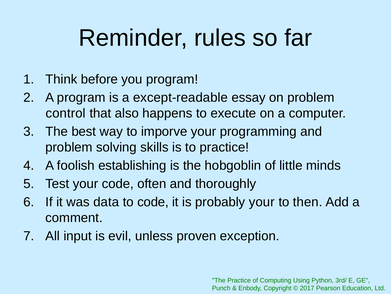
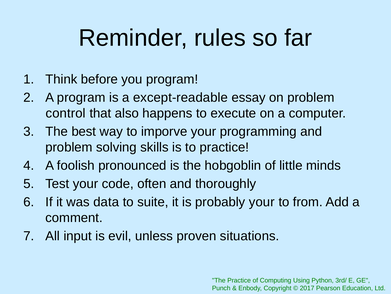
establishing: establishing -> pronounced
to code: code -> suite
then: then -> from
exception: exception -> situations
